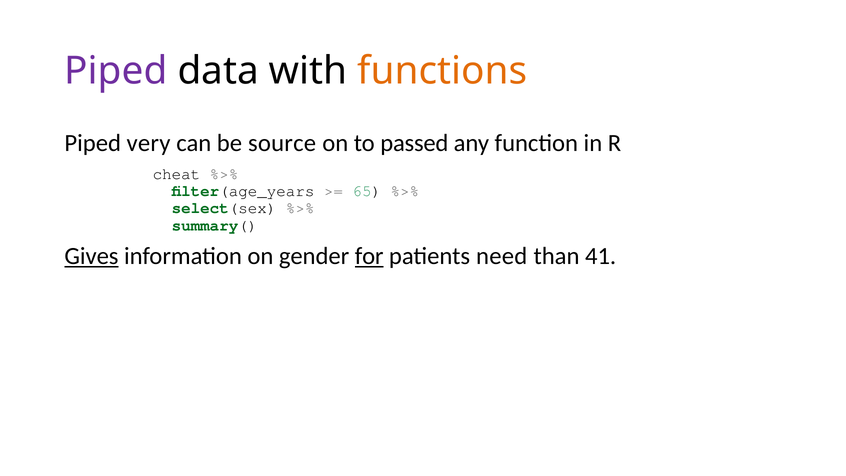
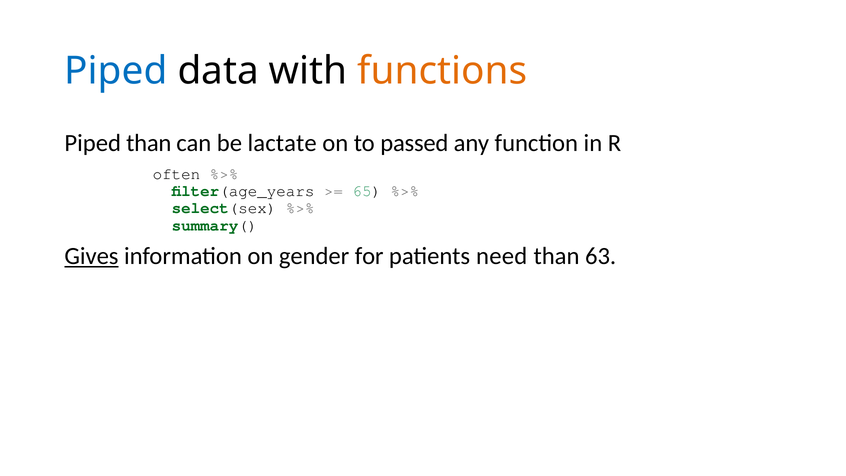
Piped at (116, 71) colour: purple -> blue
Piped very: very -> than
source: source -> lactate
cheat: cheat -> often
for underline: present -> none
41: 41 -> 63
